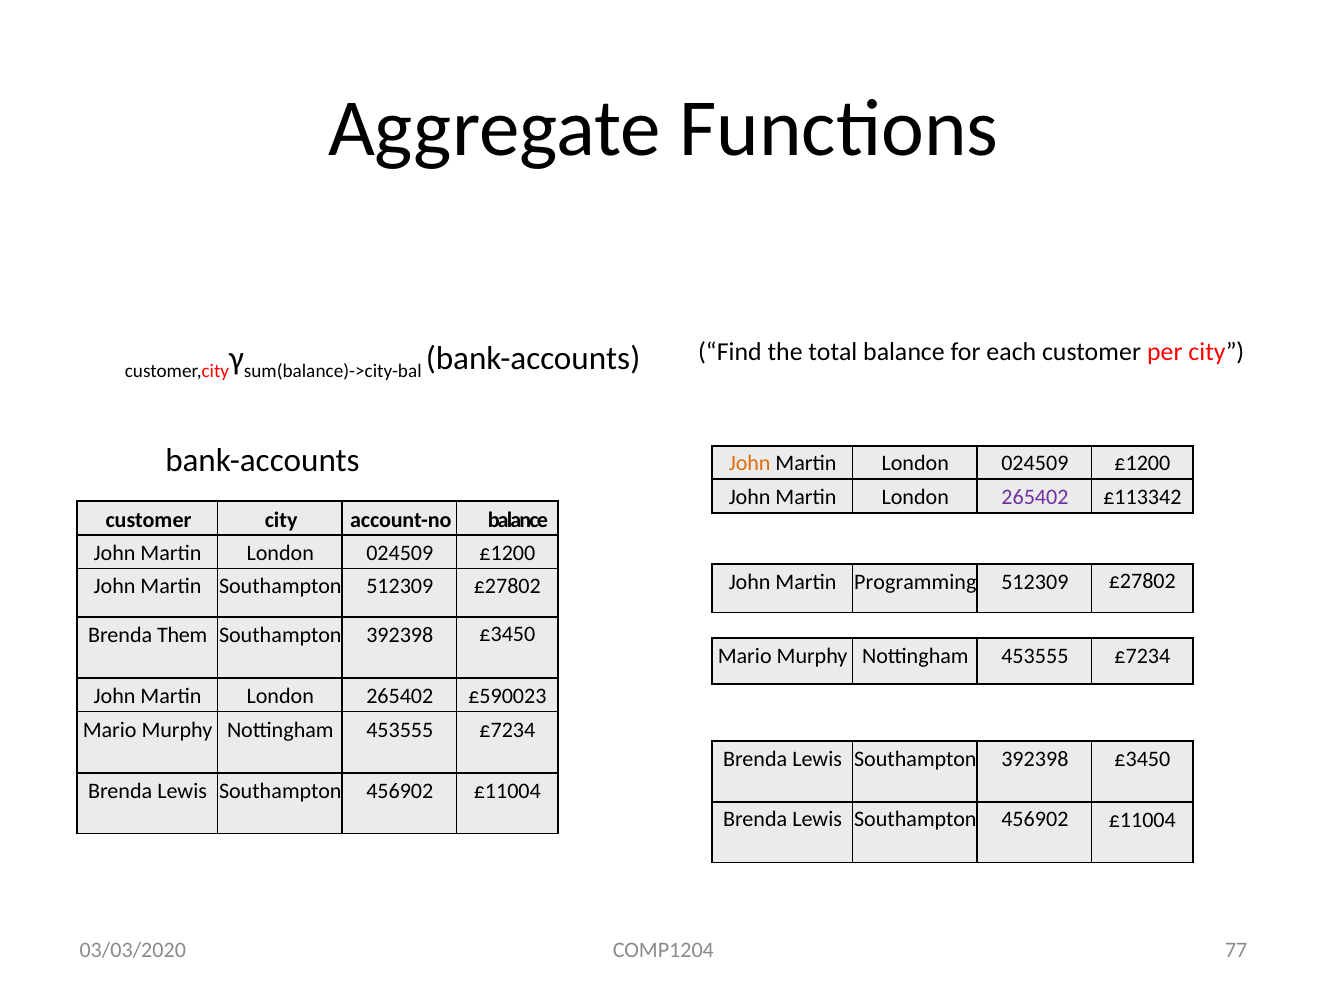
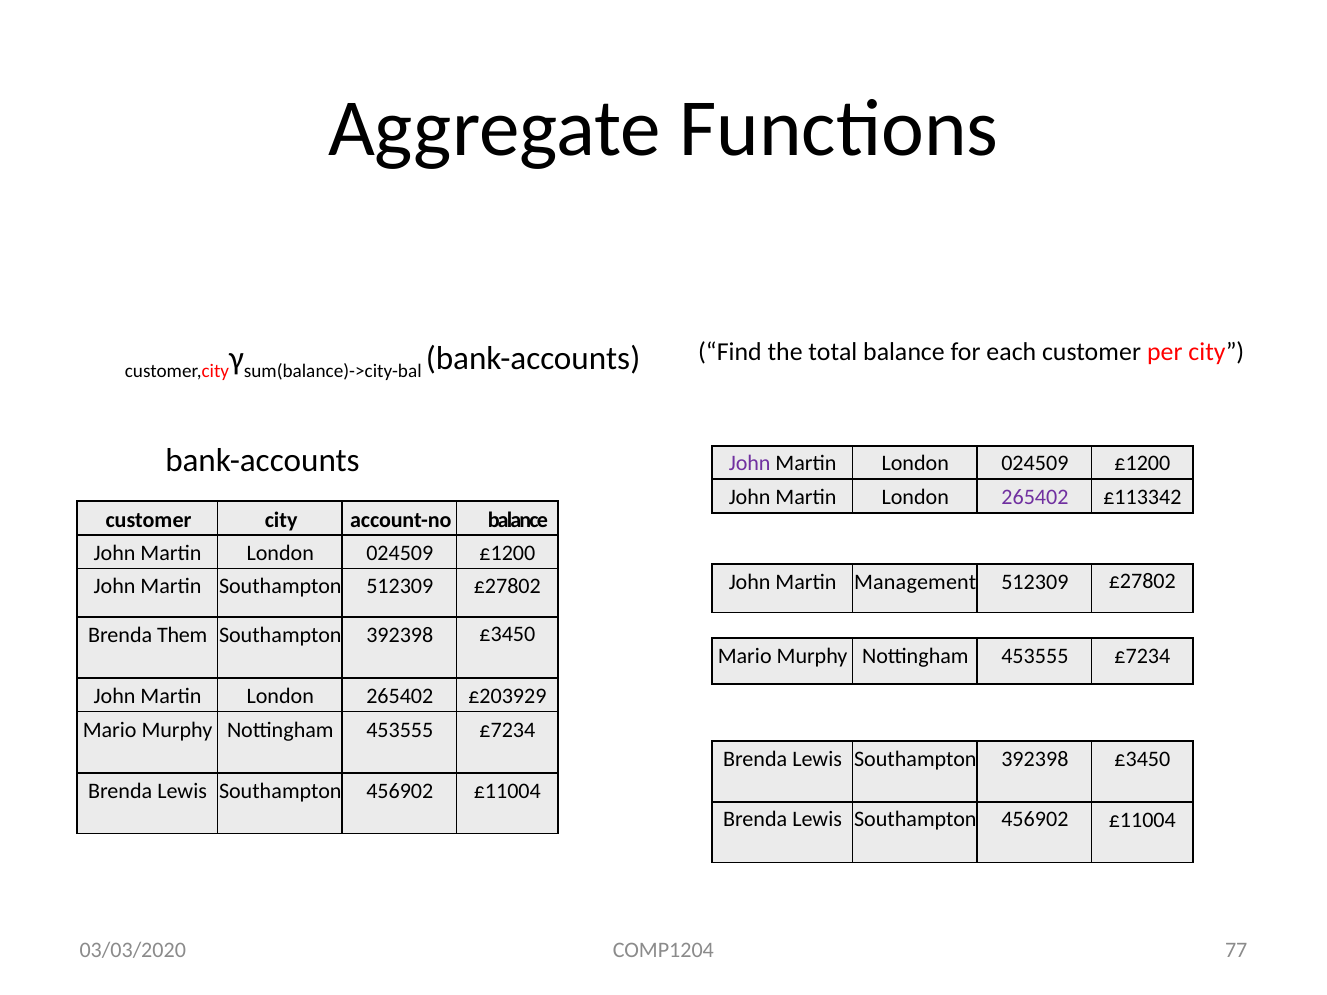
John at (750, 464) colour: orange -> purple
Programming: Programming -> Management
£590023: £590023 -> £203929
